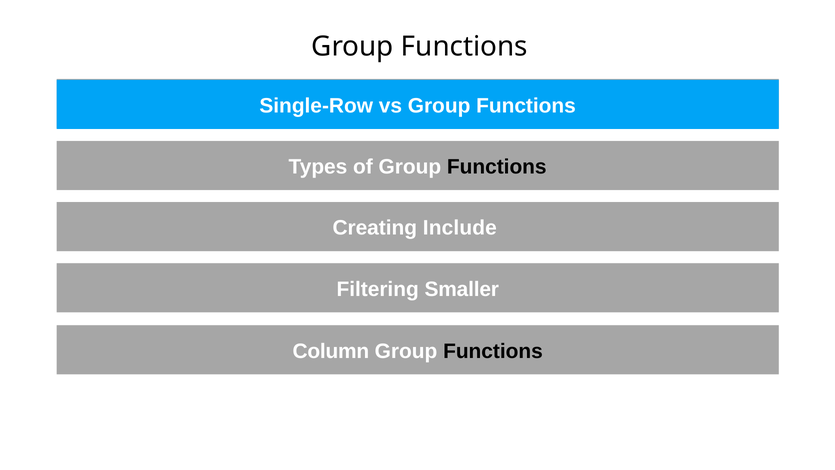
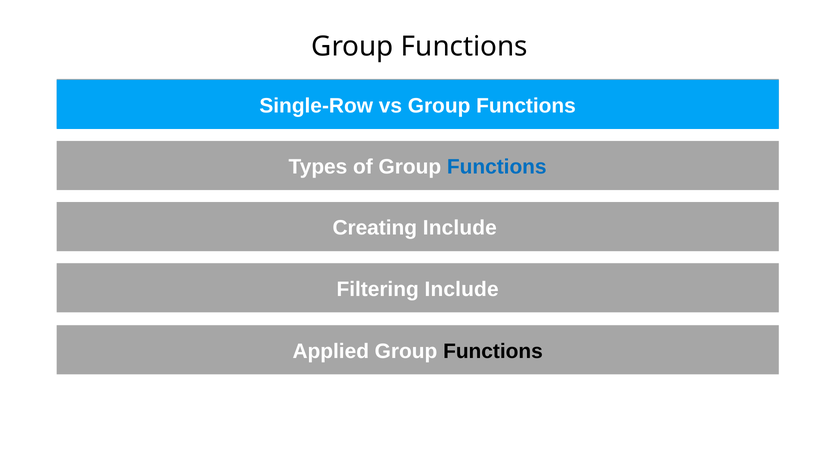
Functions at (497, 167) colour: black -> blue
Filtering Smaller: Smaller -> Include
Column: Column -> Applied
